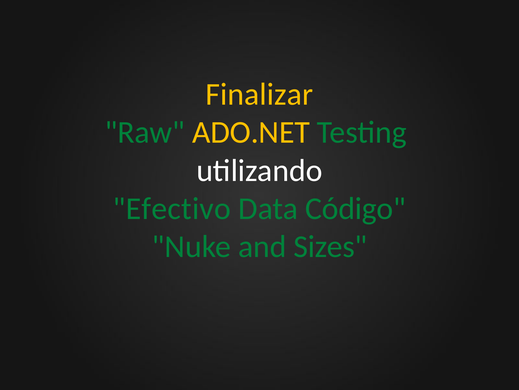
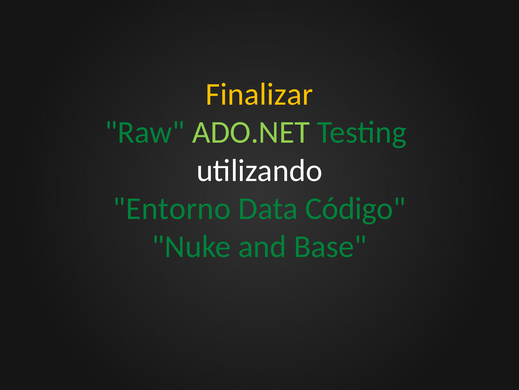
ADO.NET colour: yellow -> light green
Efectivo: Efectivo -> Entorno
Sizes: Sizes -> Base
